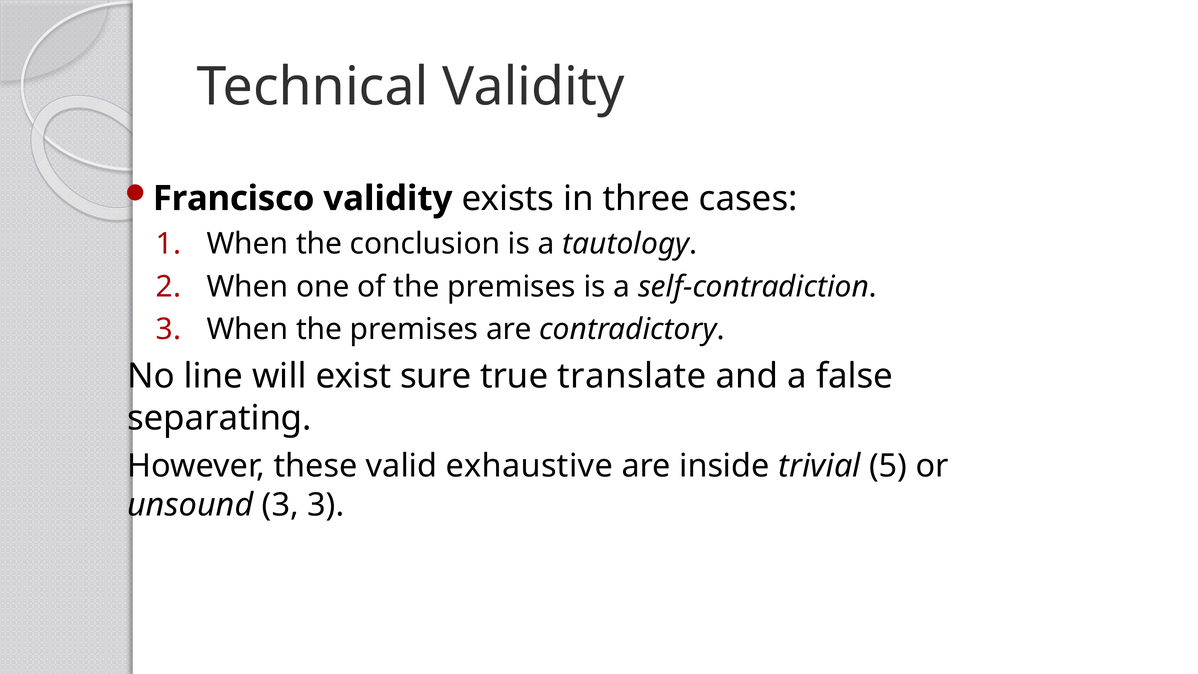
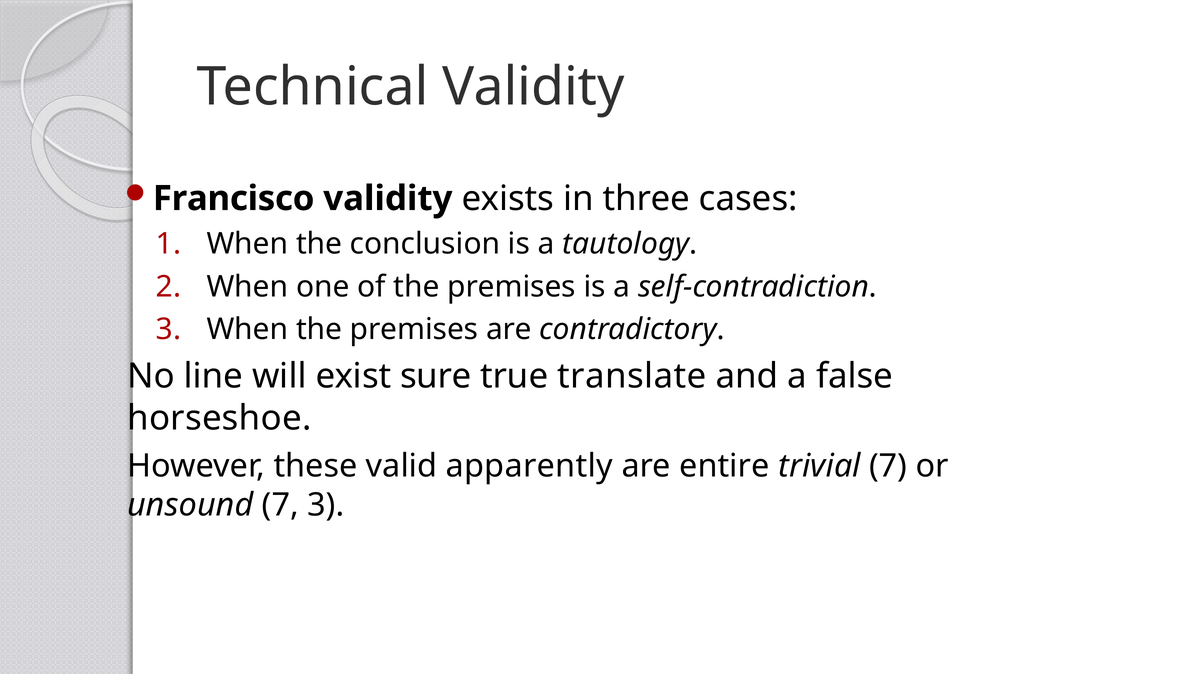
separating: separating -> horseshoe
exhaustive: exhaustive -> apparently
inside: inside -> entire
trivial 5: 5 -> 7
unsound 3: 3 -> 7
